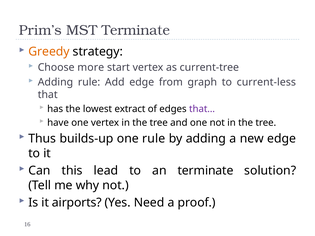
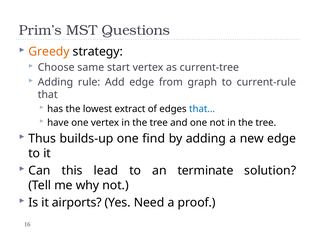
MST Terminate: Terminate -> Questions
more: more -> same
current-less: current-less -> current-rule
that… colour: purple -> blue
one rule: rule -> find
